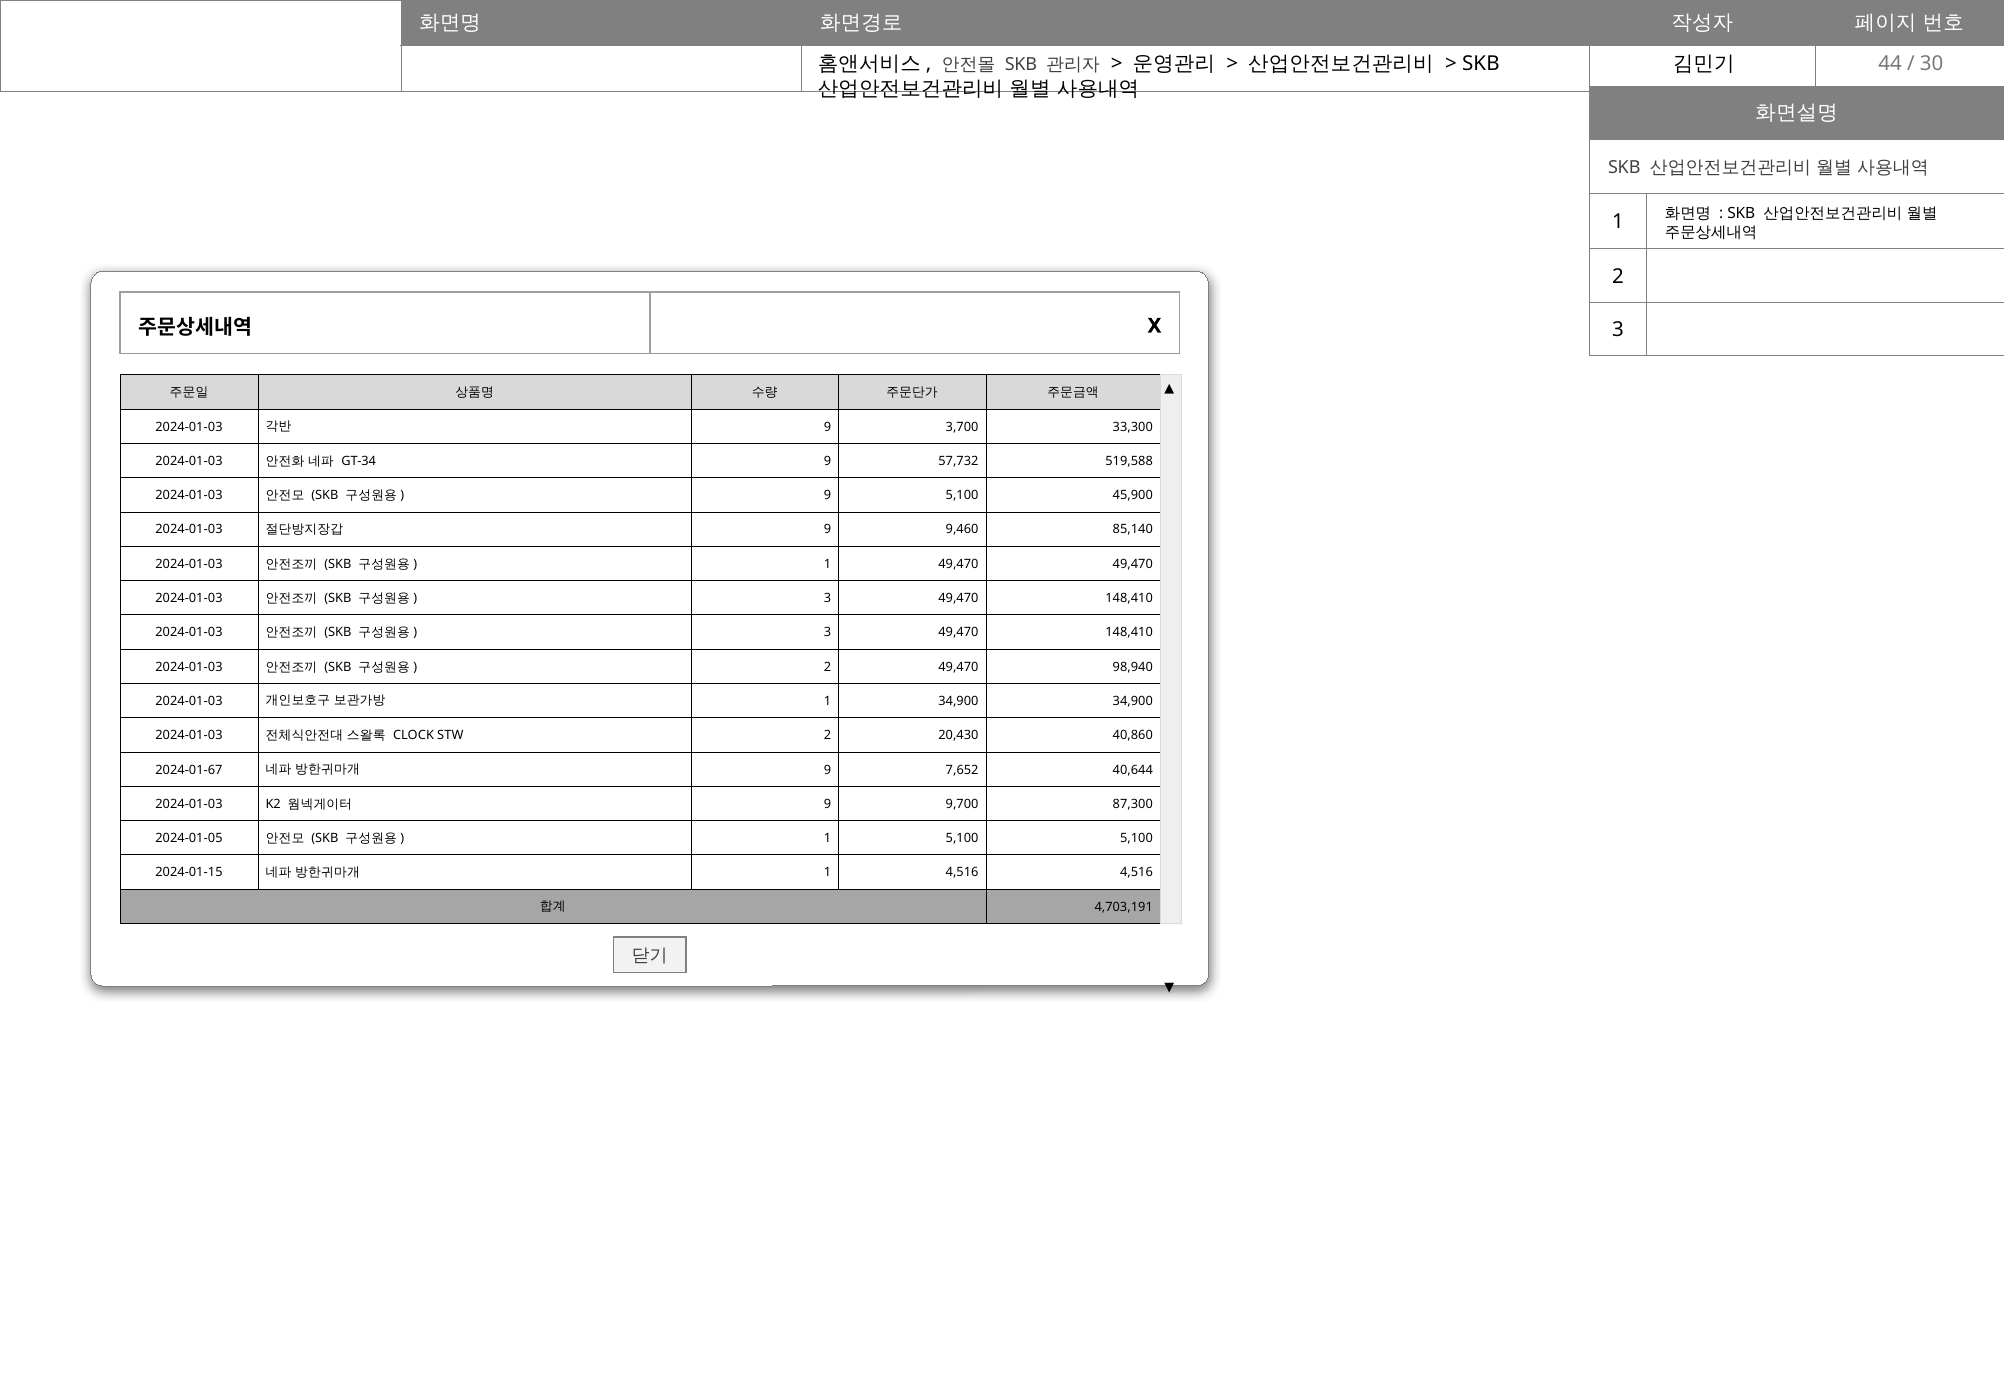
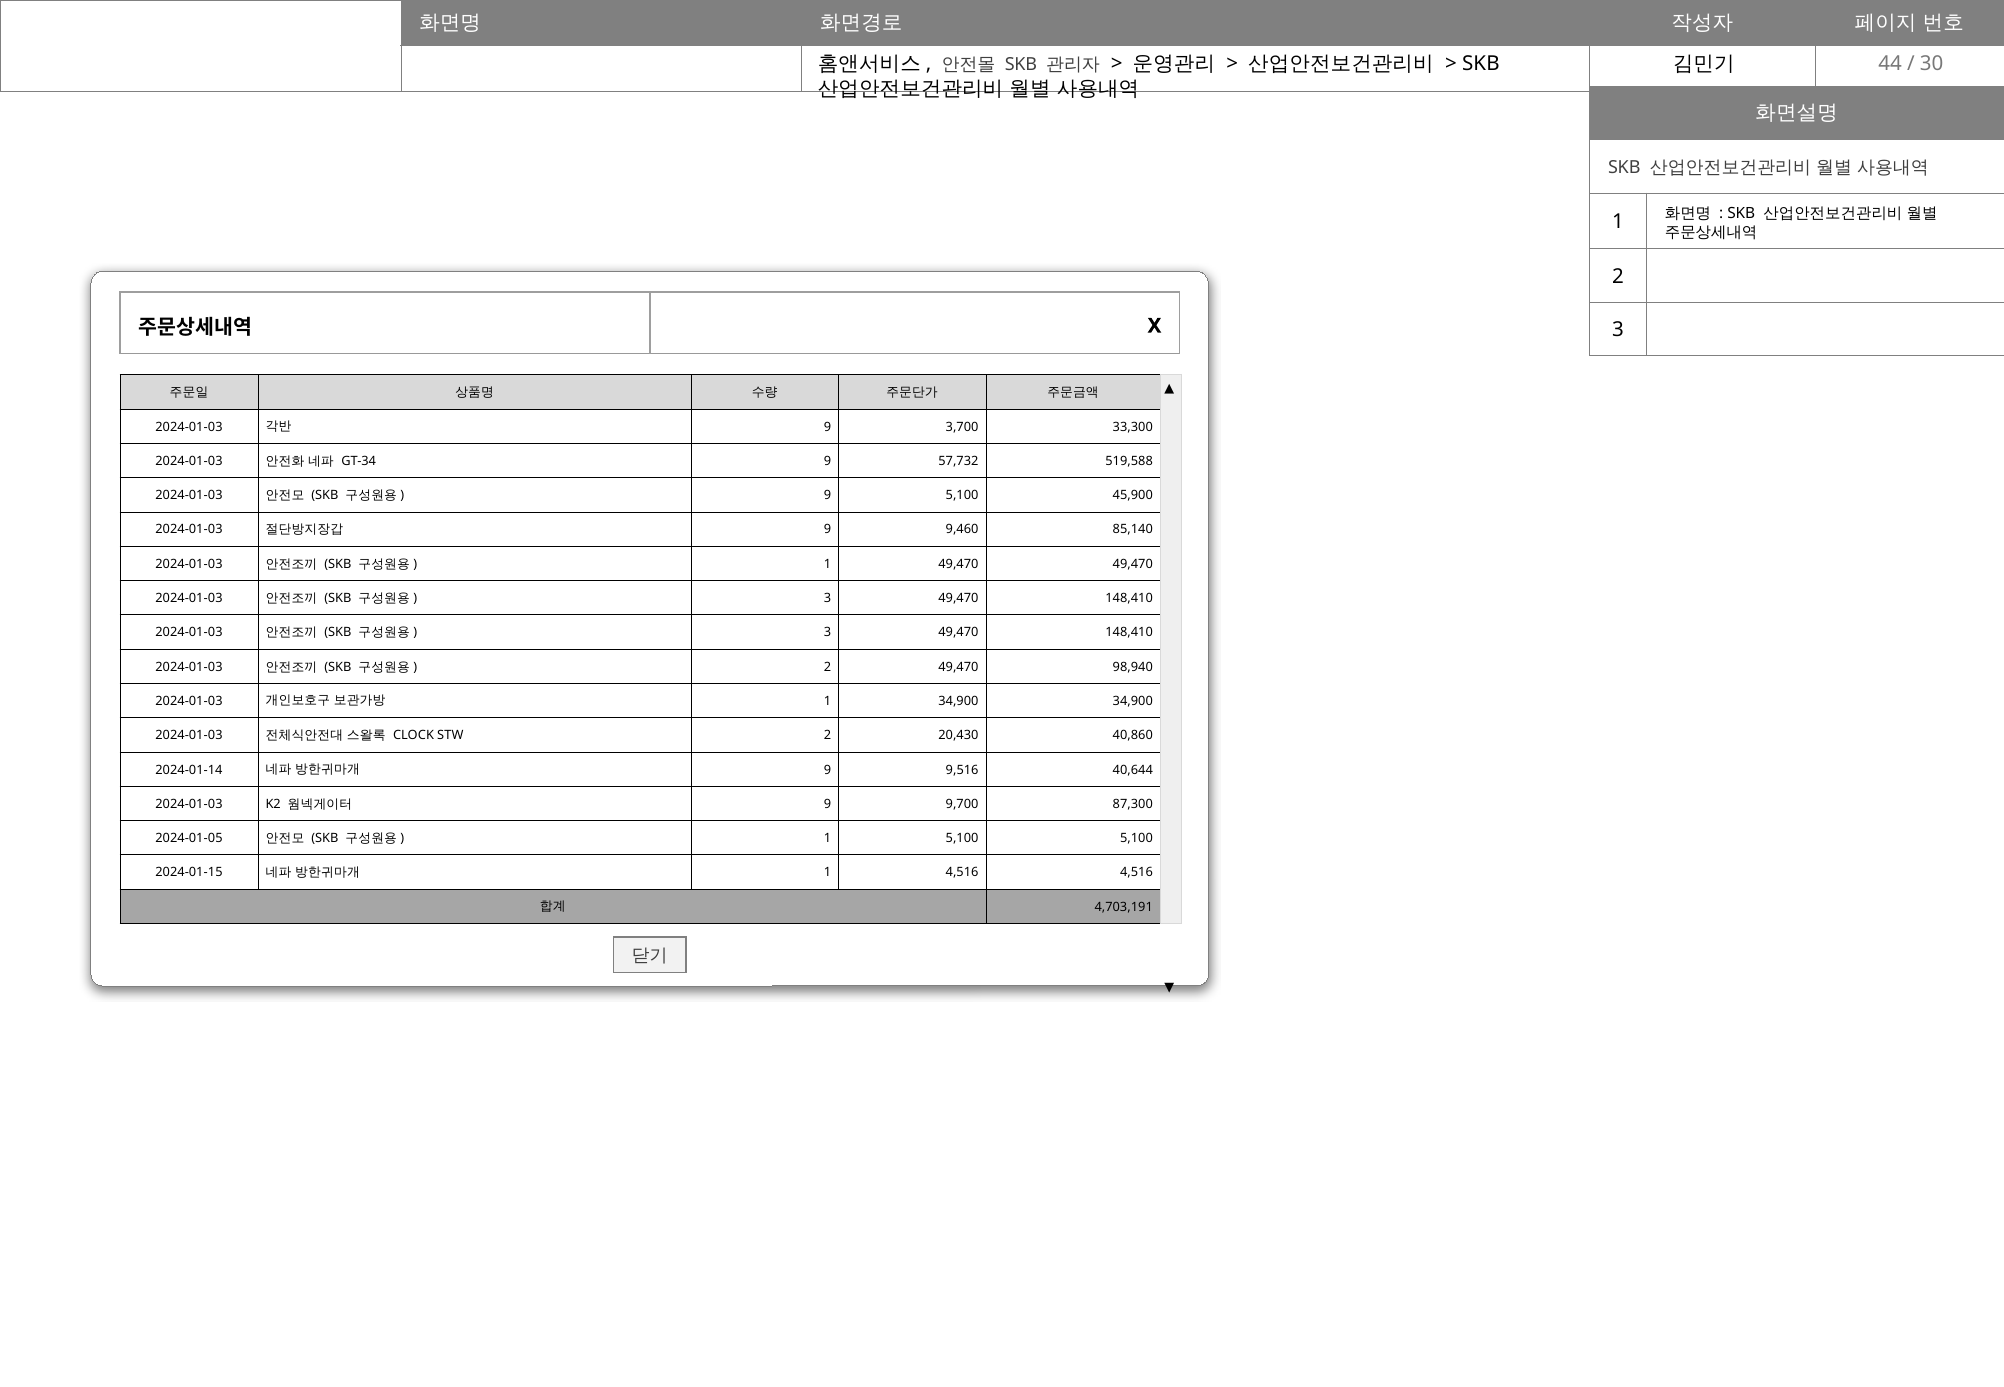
2024-01-67: 2024-01-67 -> 2024-01-14
7,652: 7,652 -> 9,516
